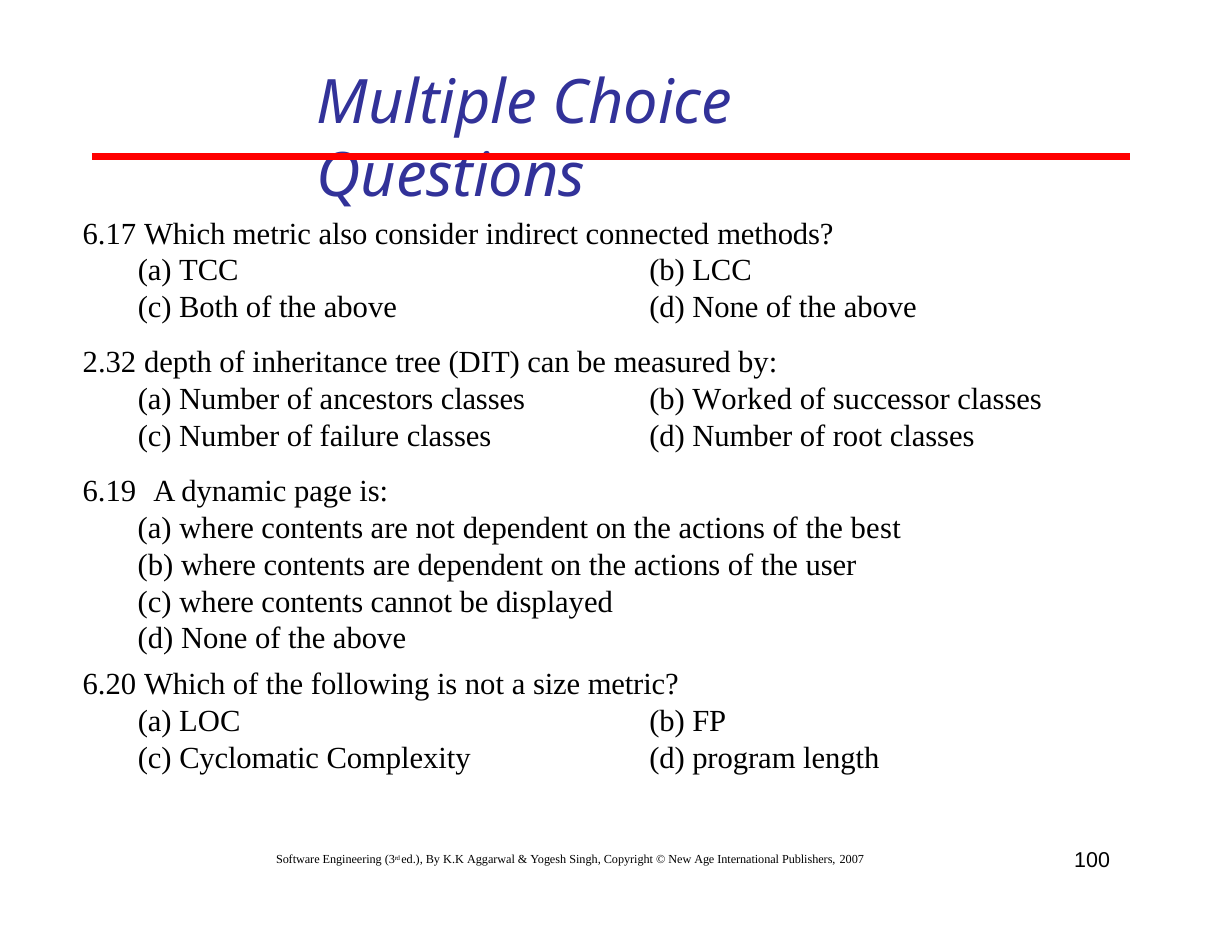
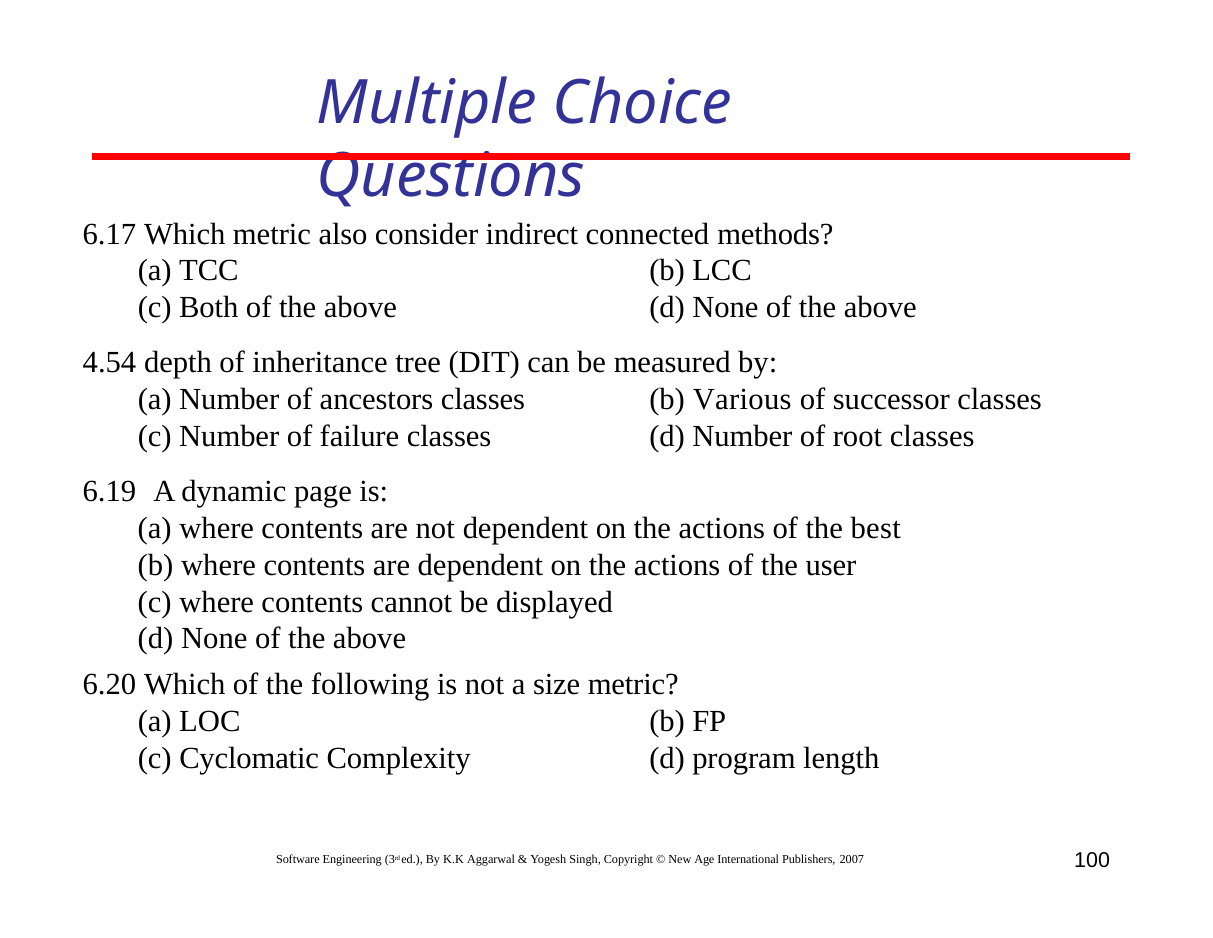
2.32: 2.32 -> 4.54
Worked: Worked -> Various
